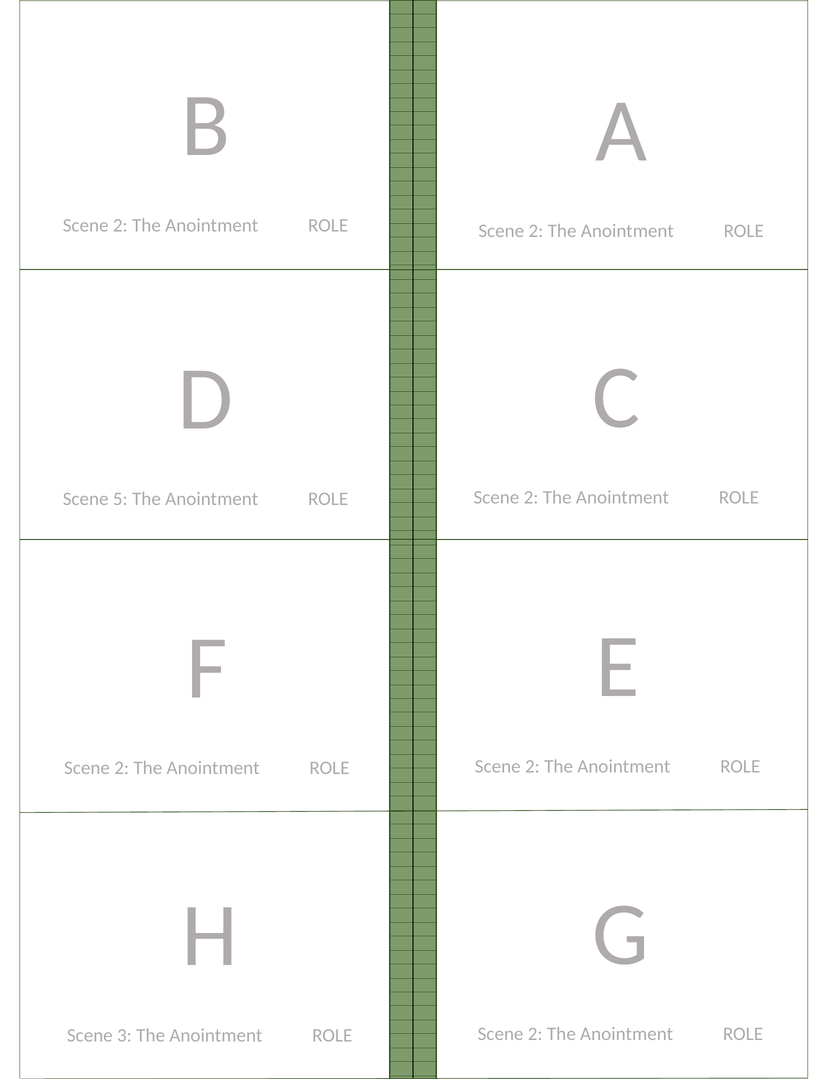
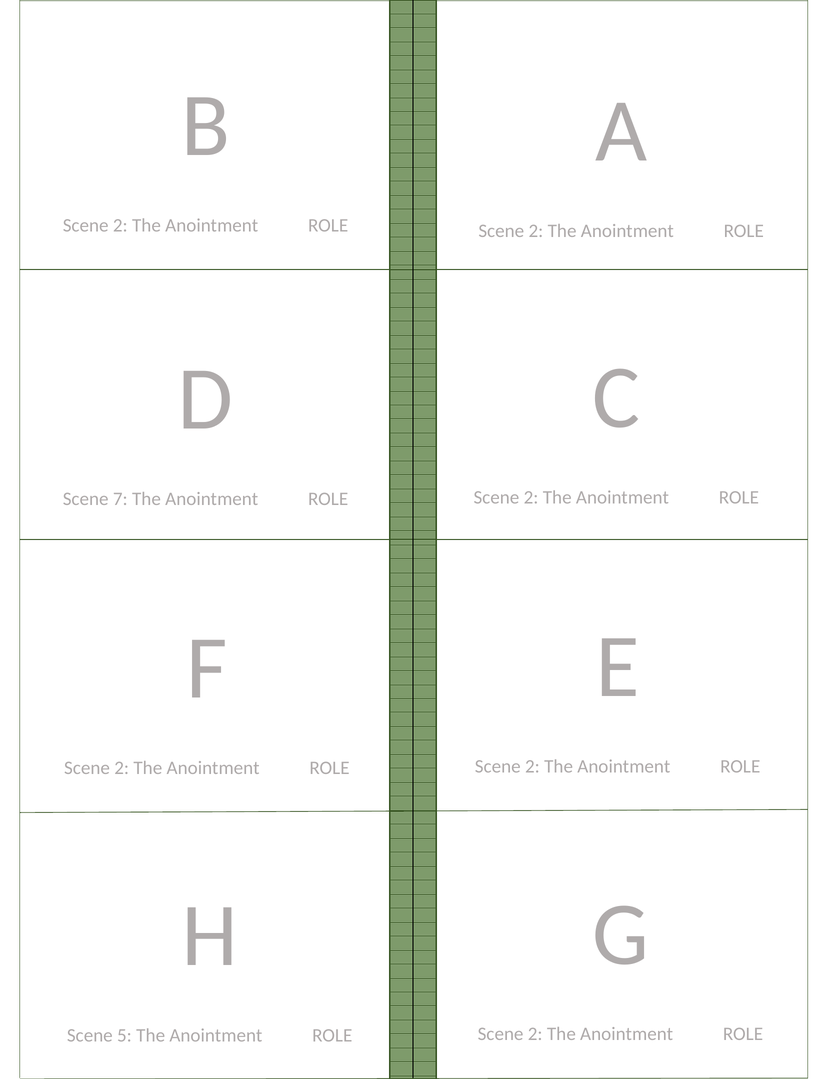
5: 5 -> 7
3: 3 -> 5
